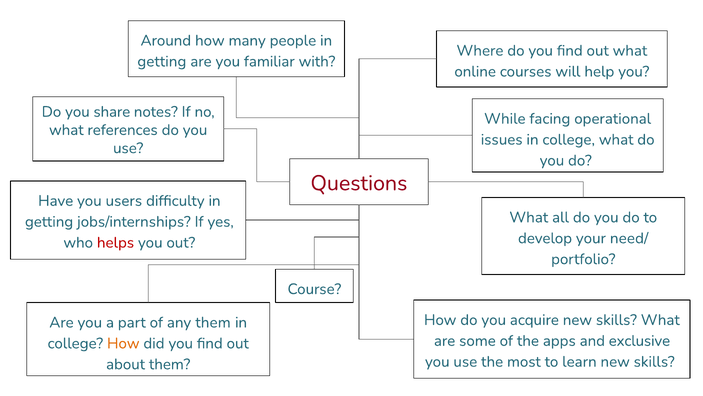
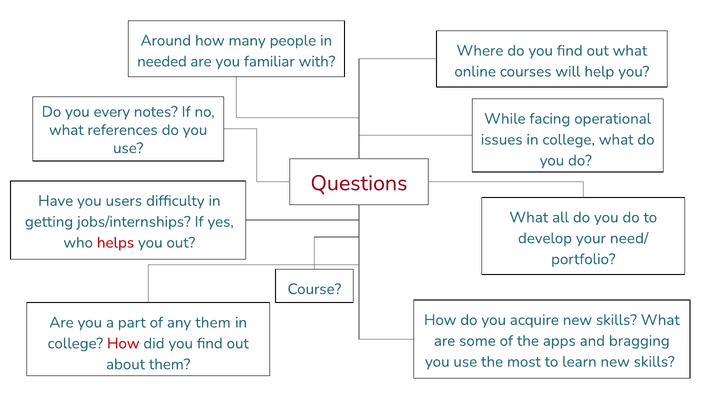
getting at (162, 61): getting -> needed
share: share -> every
exclusive: exclusive -> bragging
How at (123, 343) colour: orange -> red
